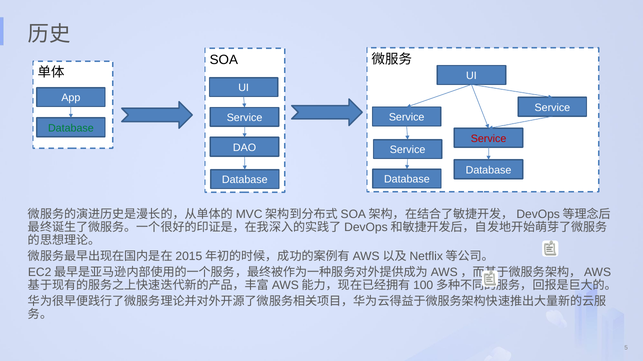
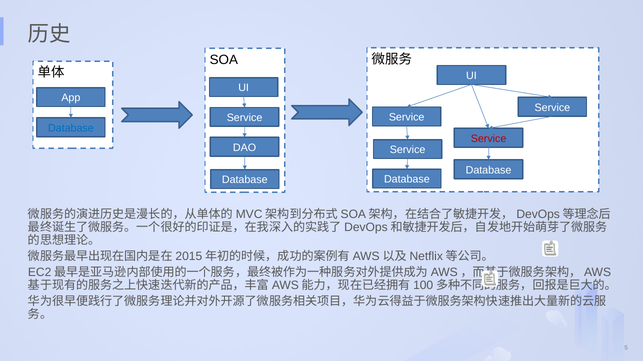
Database at (71, 128) colour: green -> blue
